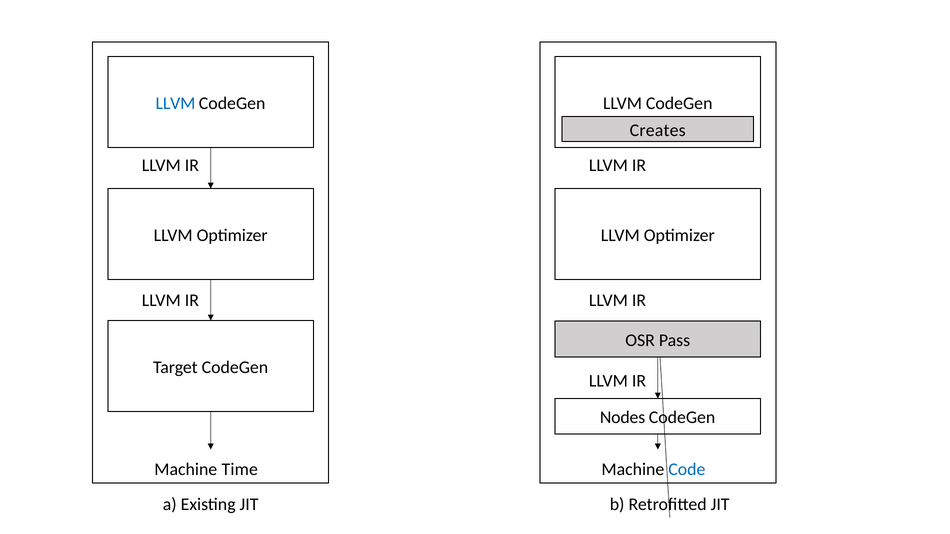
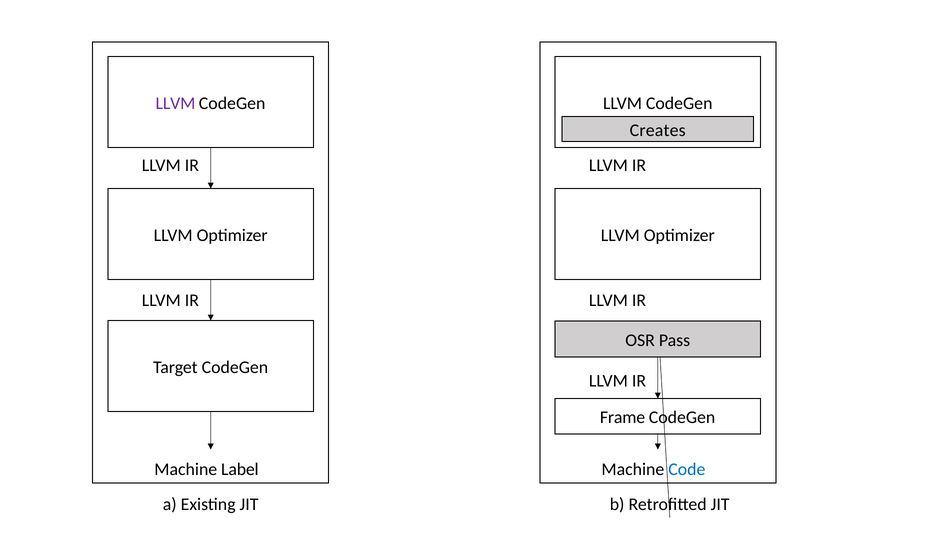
LLVM at (175, 103) colour: blue -> purple
Nodes: Nodes -> Frame
Time: Time -> Label
